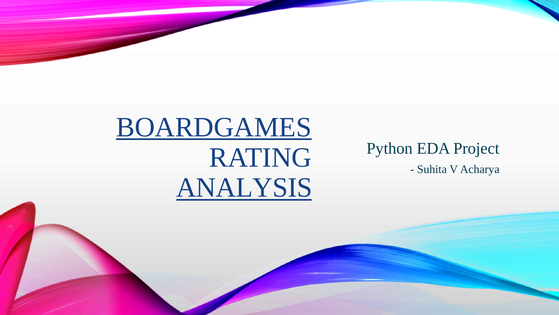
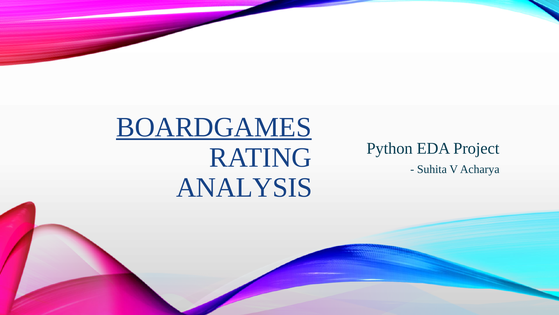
ANALYSIS underline: present -> none
